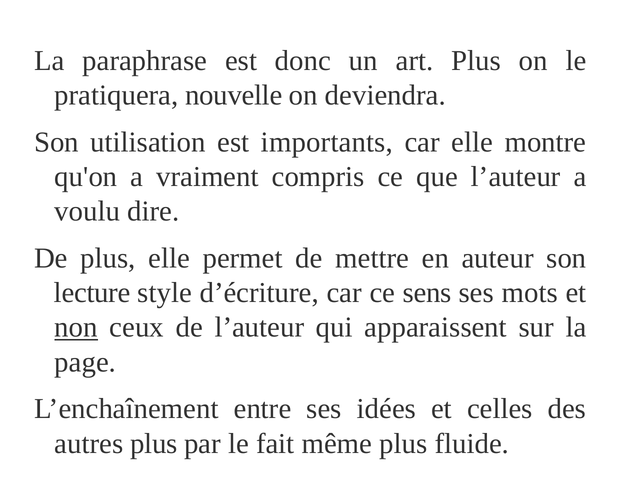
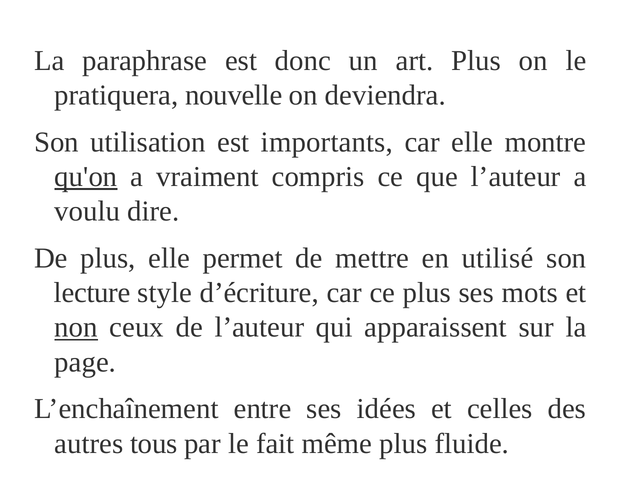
qu'on underline: none -> present
auteur: auteur -> utilisé
ce sens: sens -> plus
autres plus: plus -> tous
